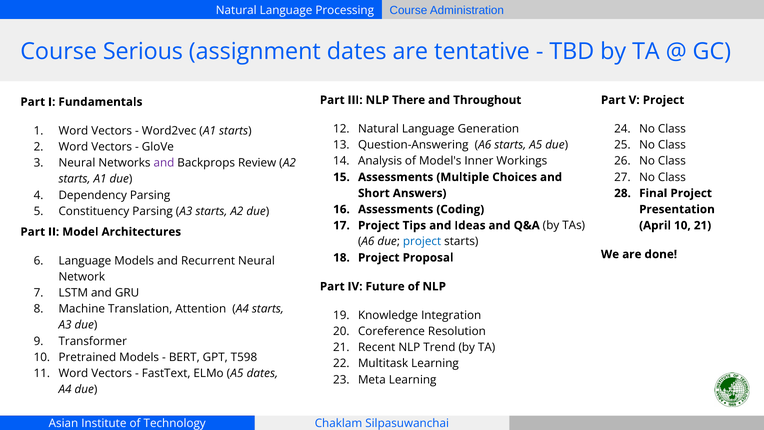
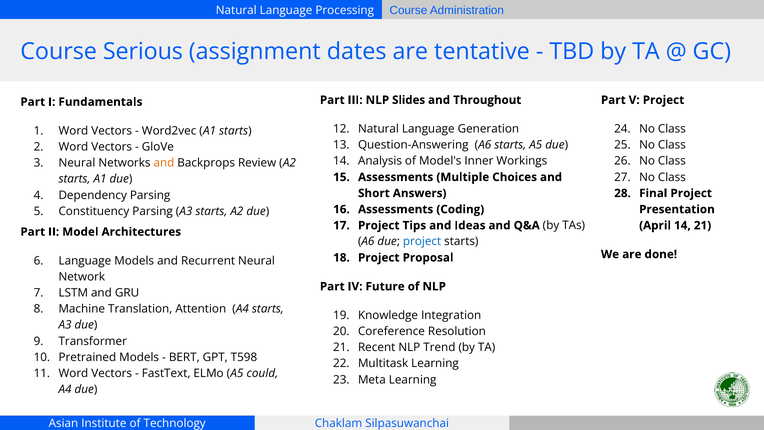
There: There -> Slides
and at (164, 163) colour: purple -> orange
April 10: 10 -> 14
A5 dates: dates -> could
